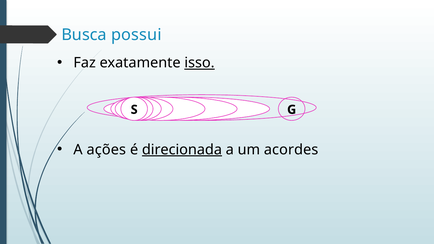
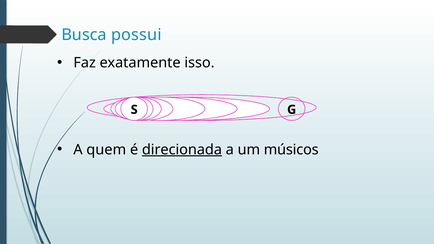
isso underline: present -> none
ações: ações -> quem
acordes: acordes -> músicos
